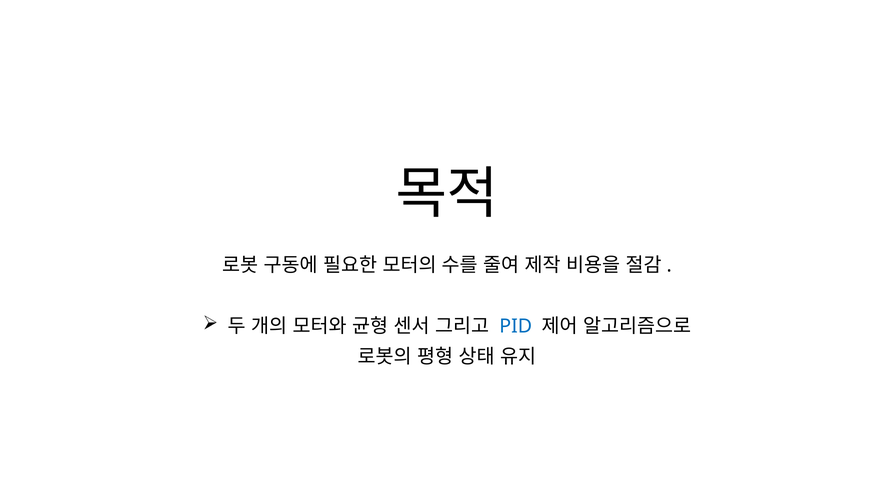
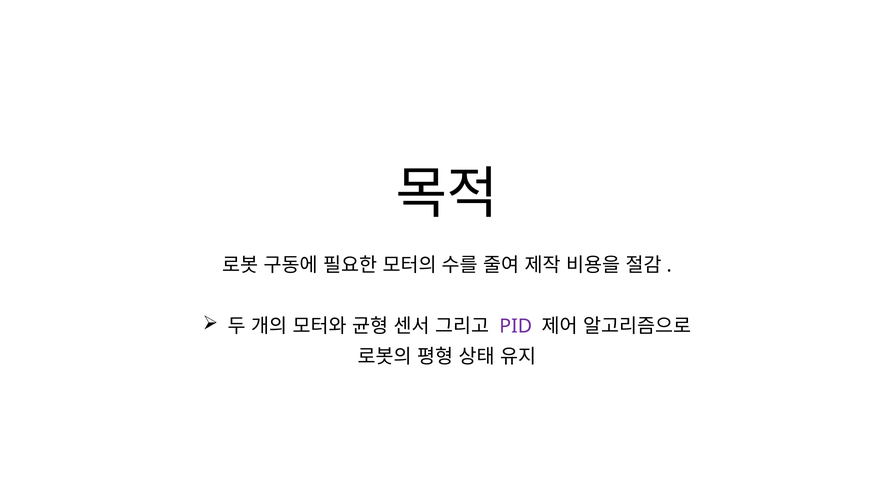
PID colour: blue -> purple
